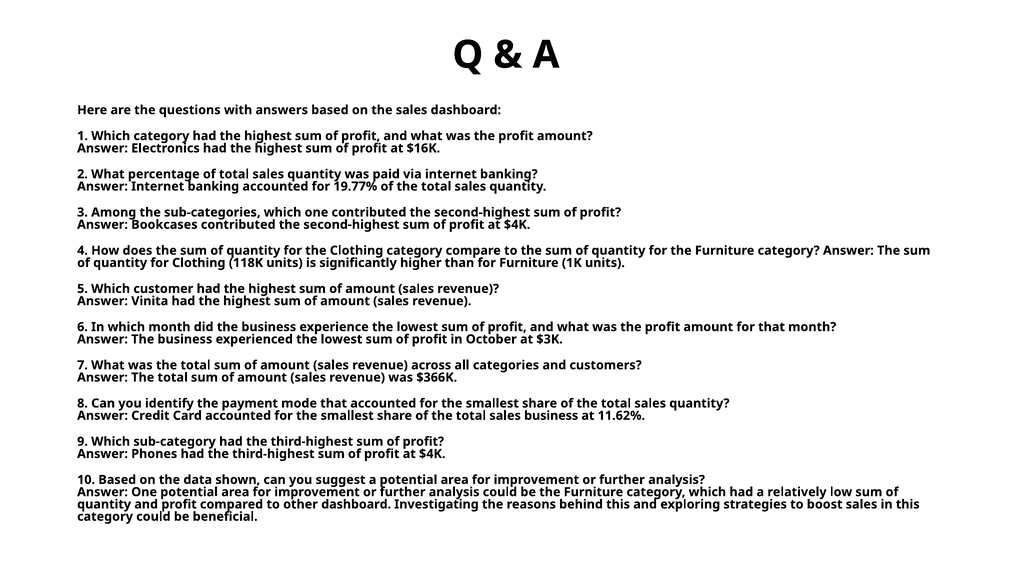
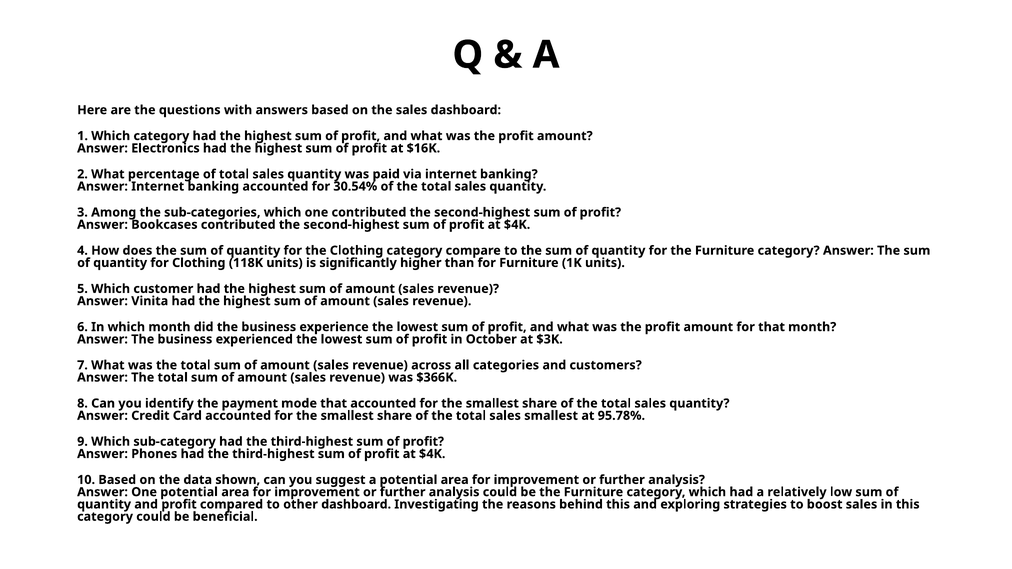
19.77%: 19.77% -> 30.54%
sales business: business -> smallest
11.62%: 11.62% -> 95.78%
